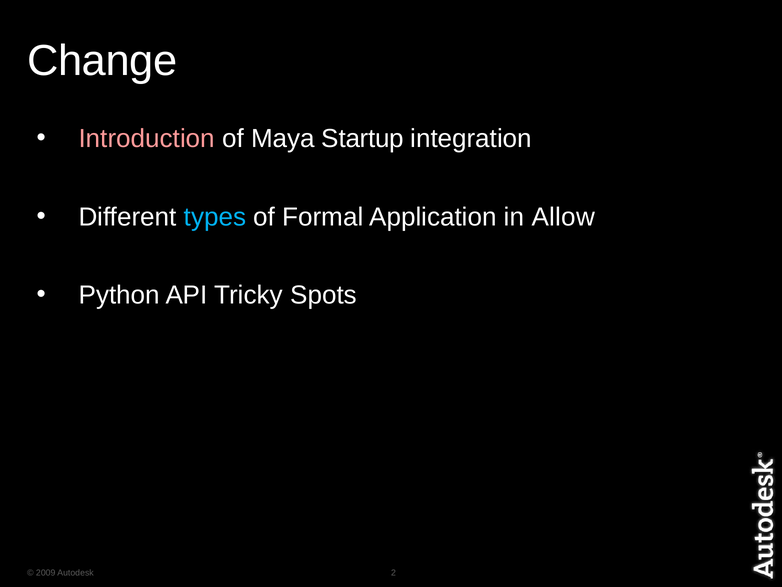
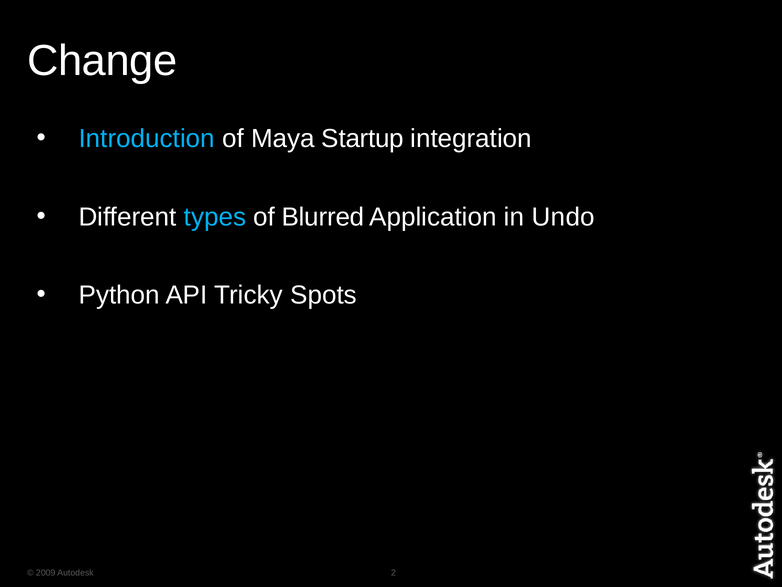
Introduction colour: pink -> light blue
Formal: Formal -> Blurred
Allow: Allow -> Undo
